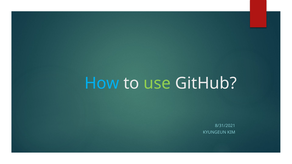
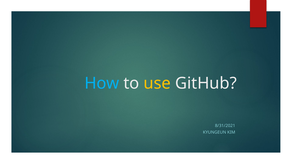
use colour: light green -> yellow
